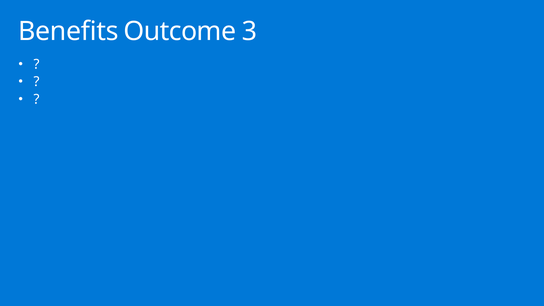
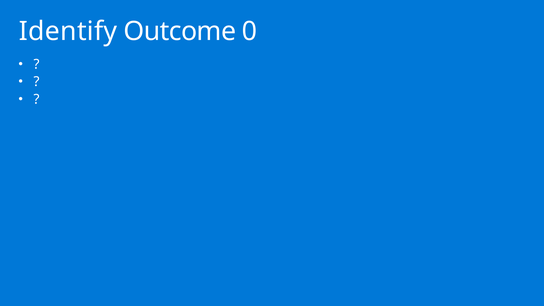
Benefits: Benefits -> Identify
3: 3 -> 0
